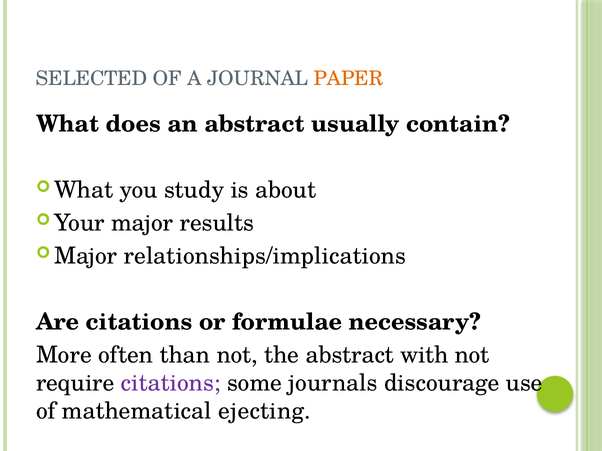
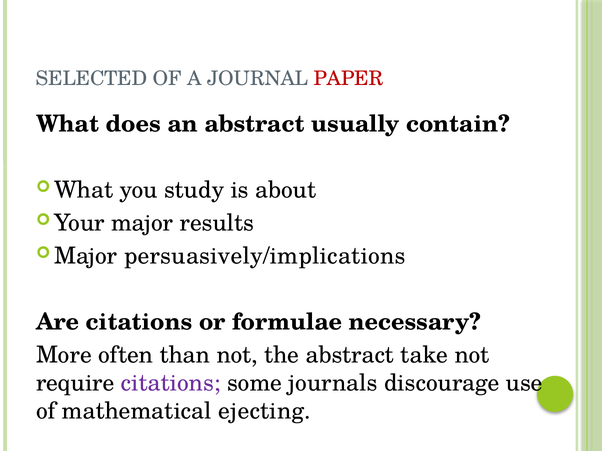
PAPER colour: orange -> red
relationships/implications: relationships/implications -> persuasively/implications
with: with -> take
